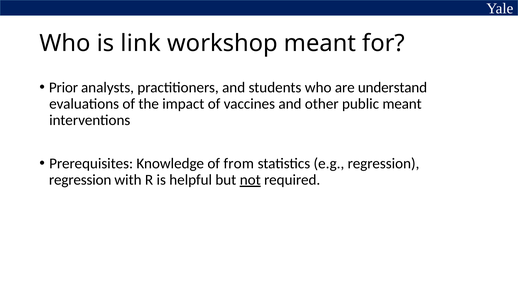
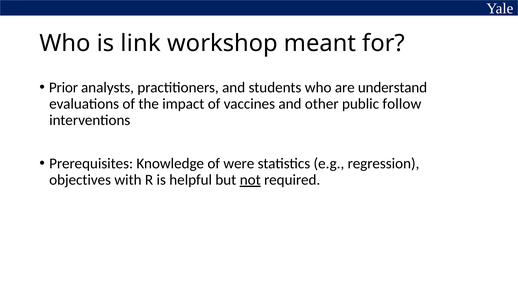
public meant: meant -> follow
from: from -> were
regression at (80, 180): regression -> objectives
